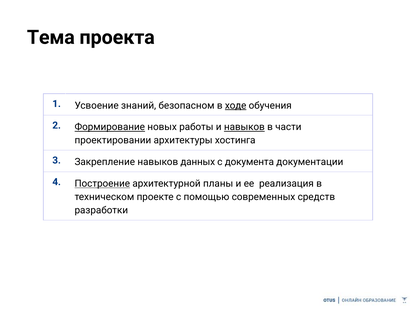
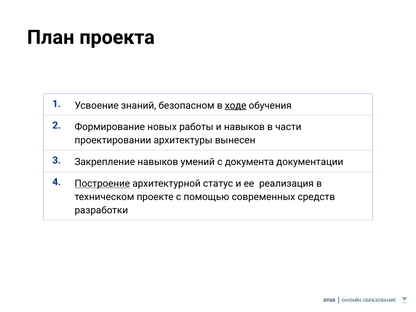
Тема: Тема -> План
Формирование underline: present -> none
навыков at (244, 127) underline: present -> none
хостинга: хостинга -> вынесен
данных: данных -> умений
планы: планы -> статус
